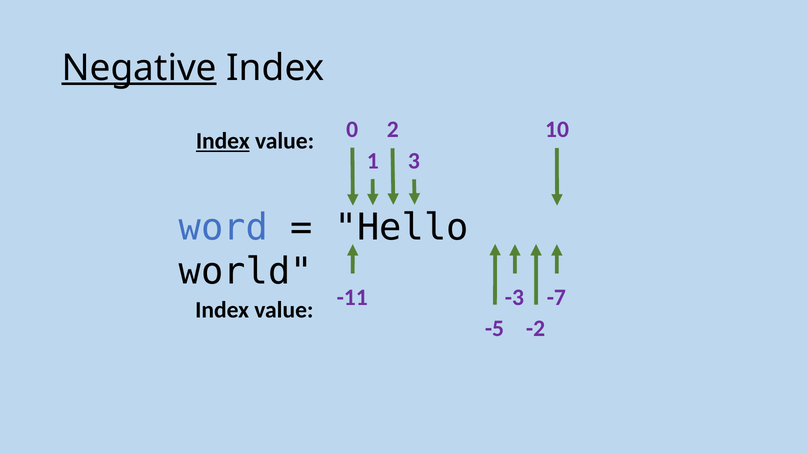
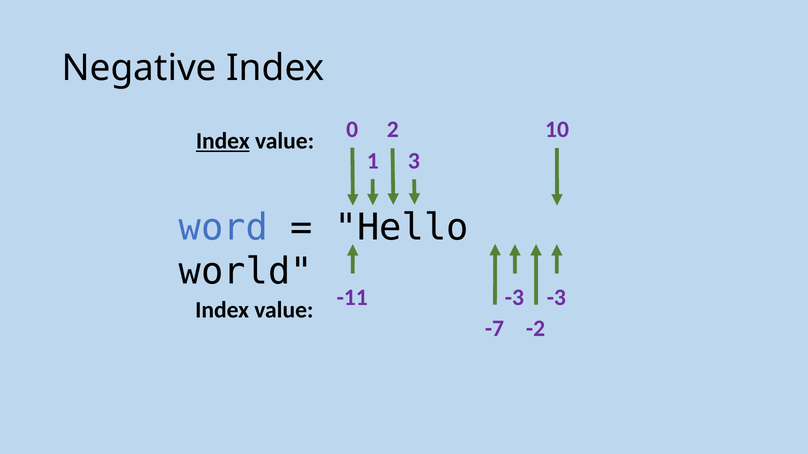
Negative underline: present -> none
-7 at (556, 298): -7 -> -3
-5: -5 -> -7
